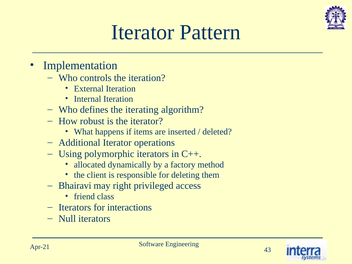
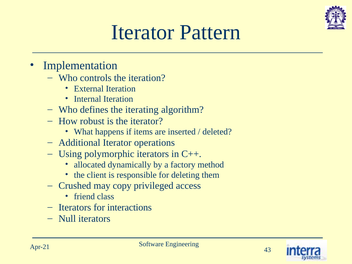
Bhairavi: Bhairavi -> Crushed
right: right -> copy
